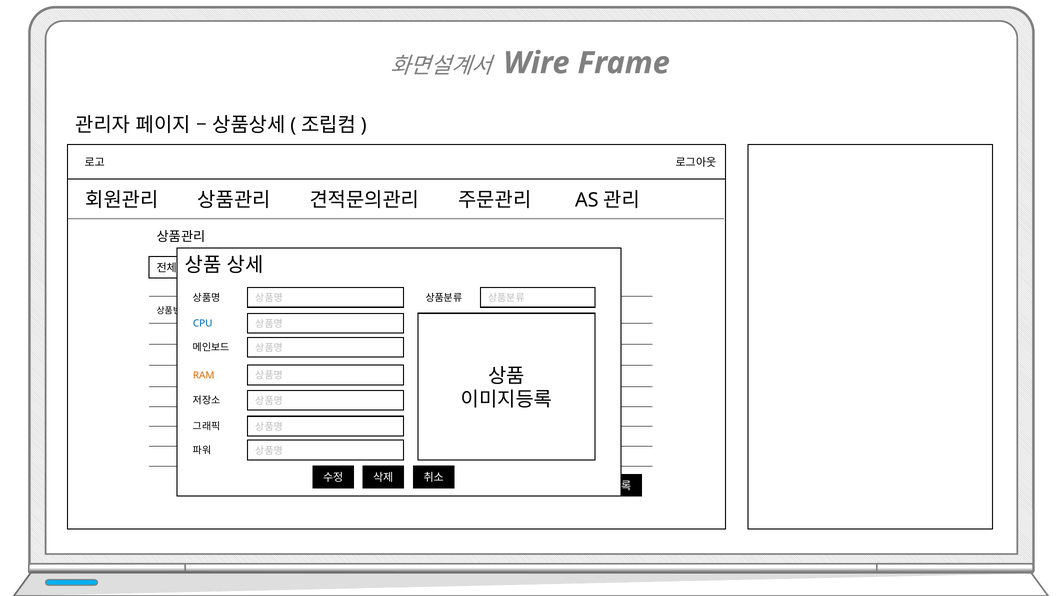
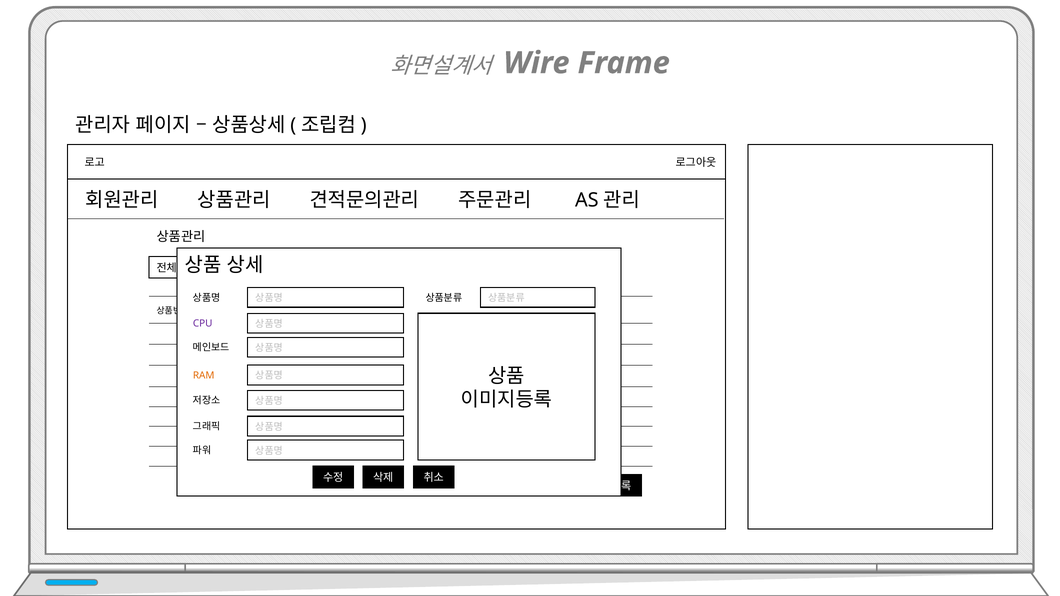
CPU colour: blue -> purple
